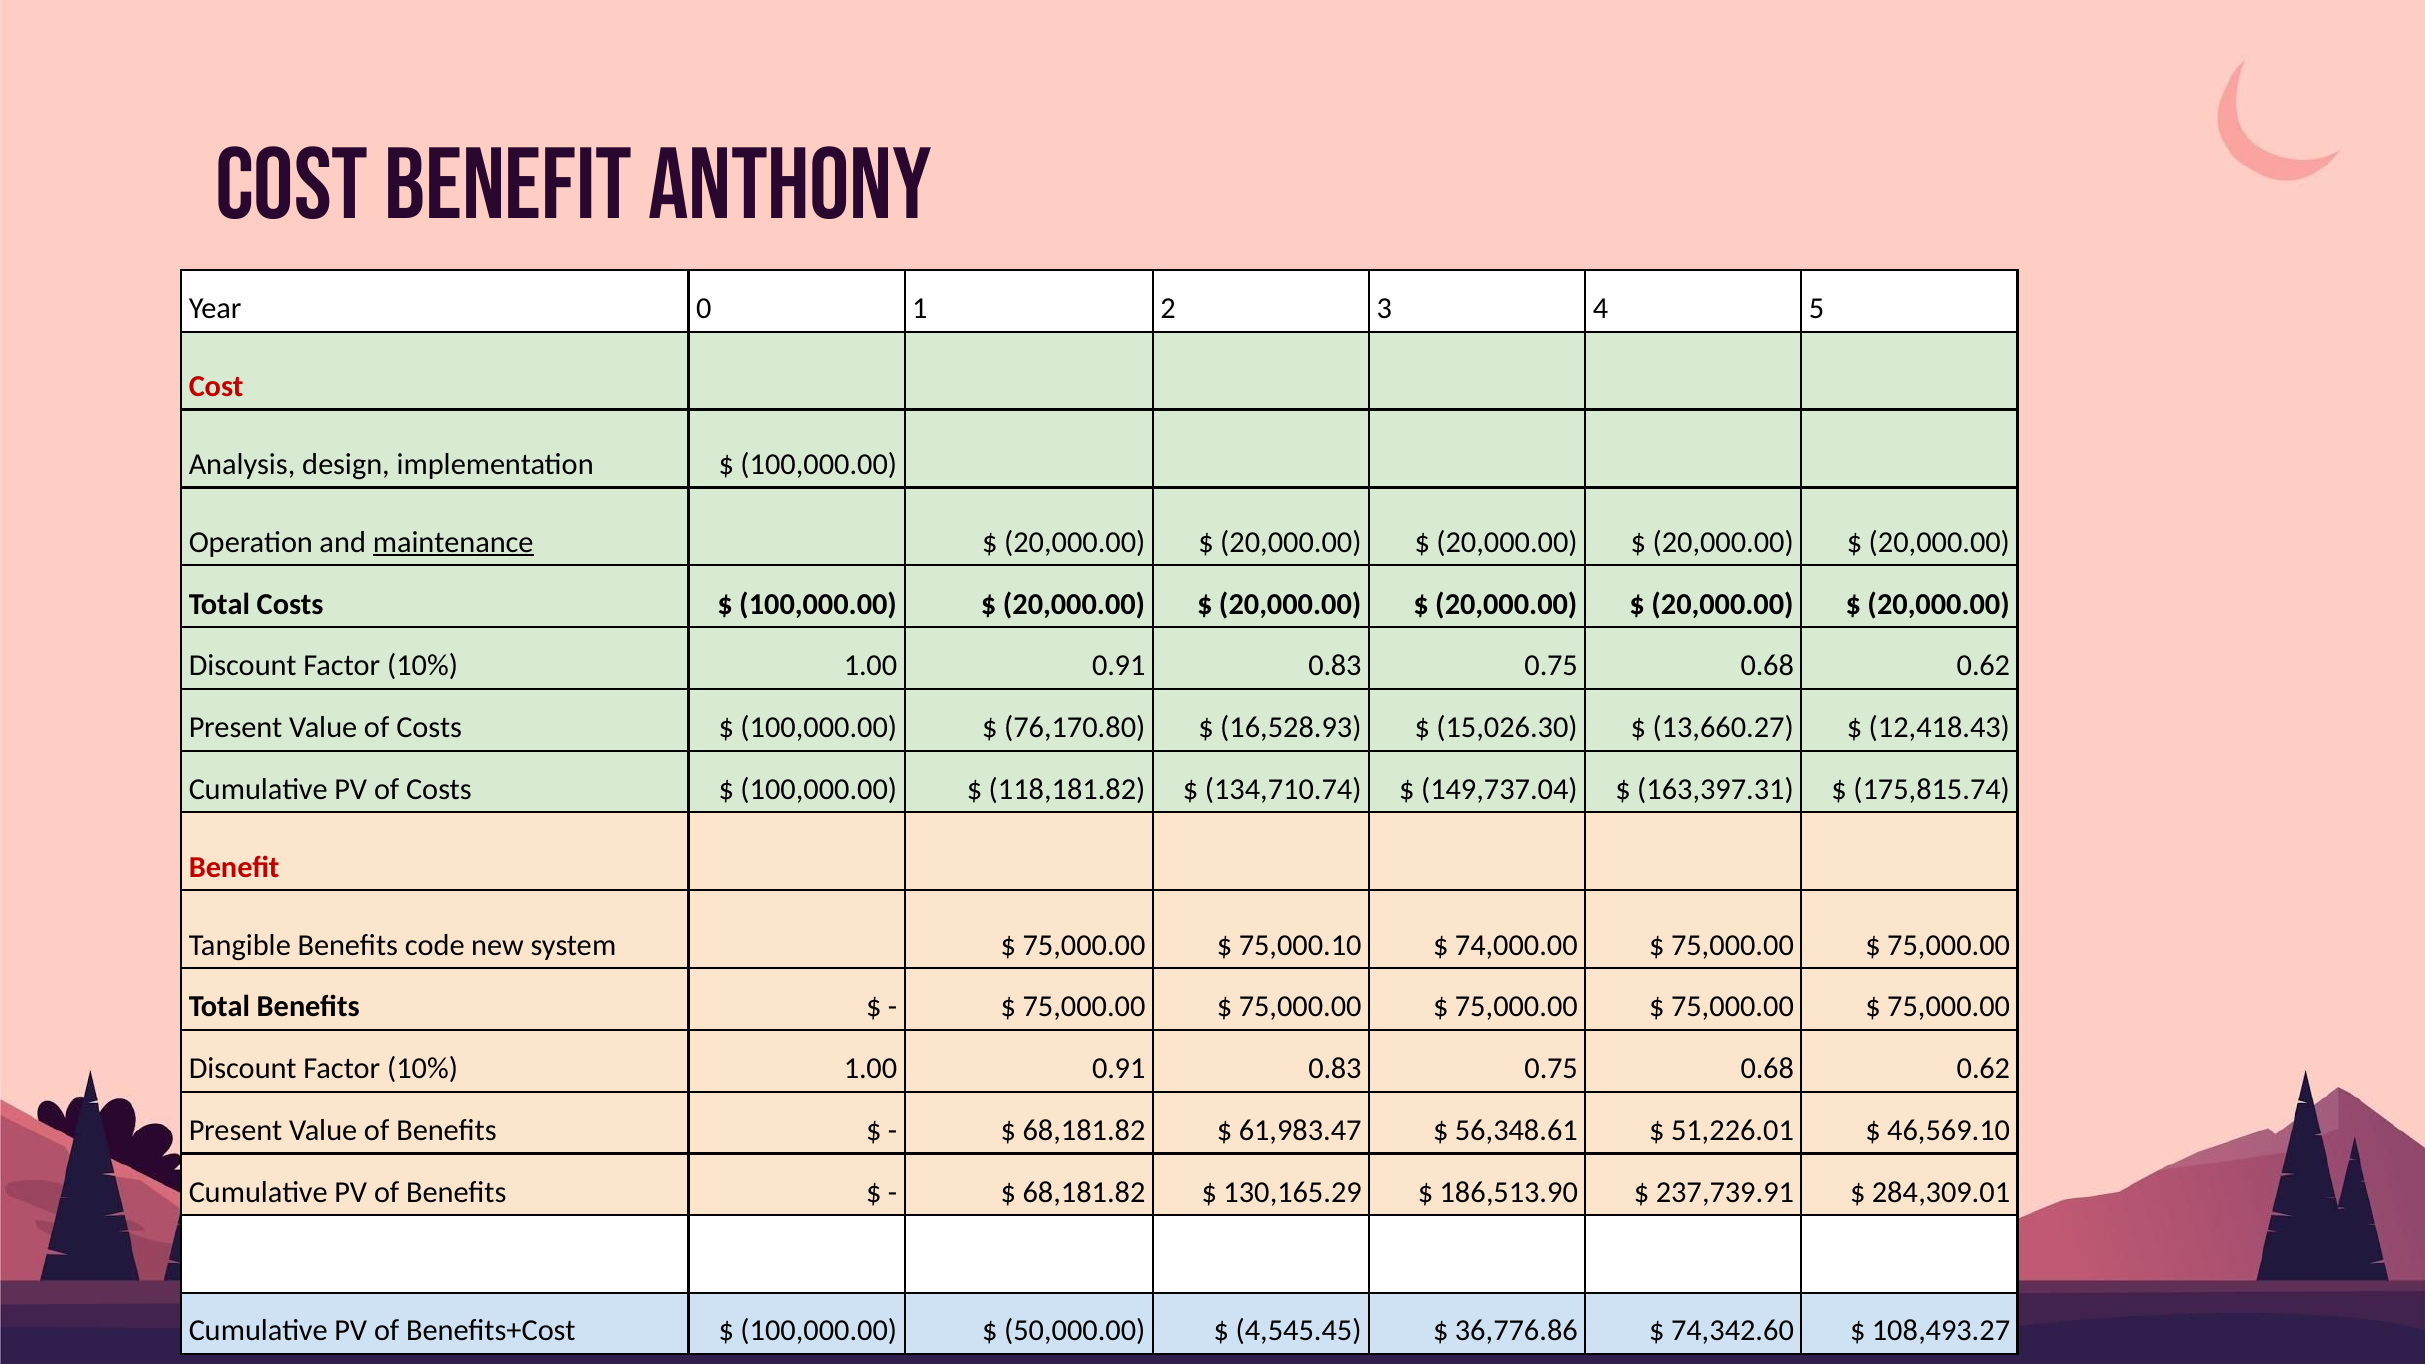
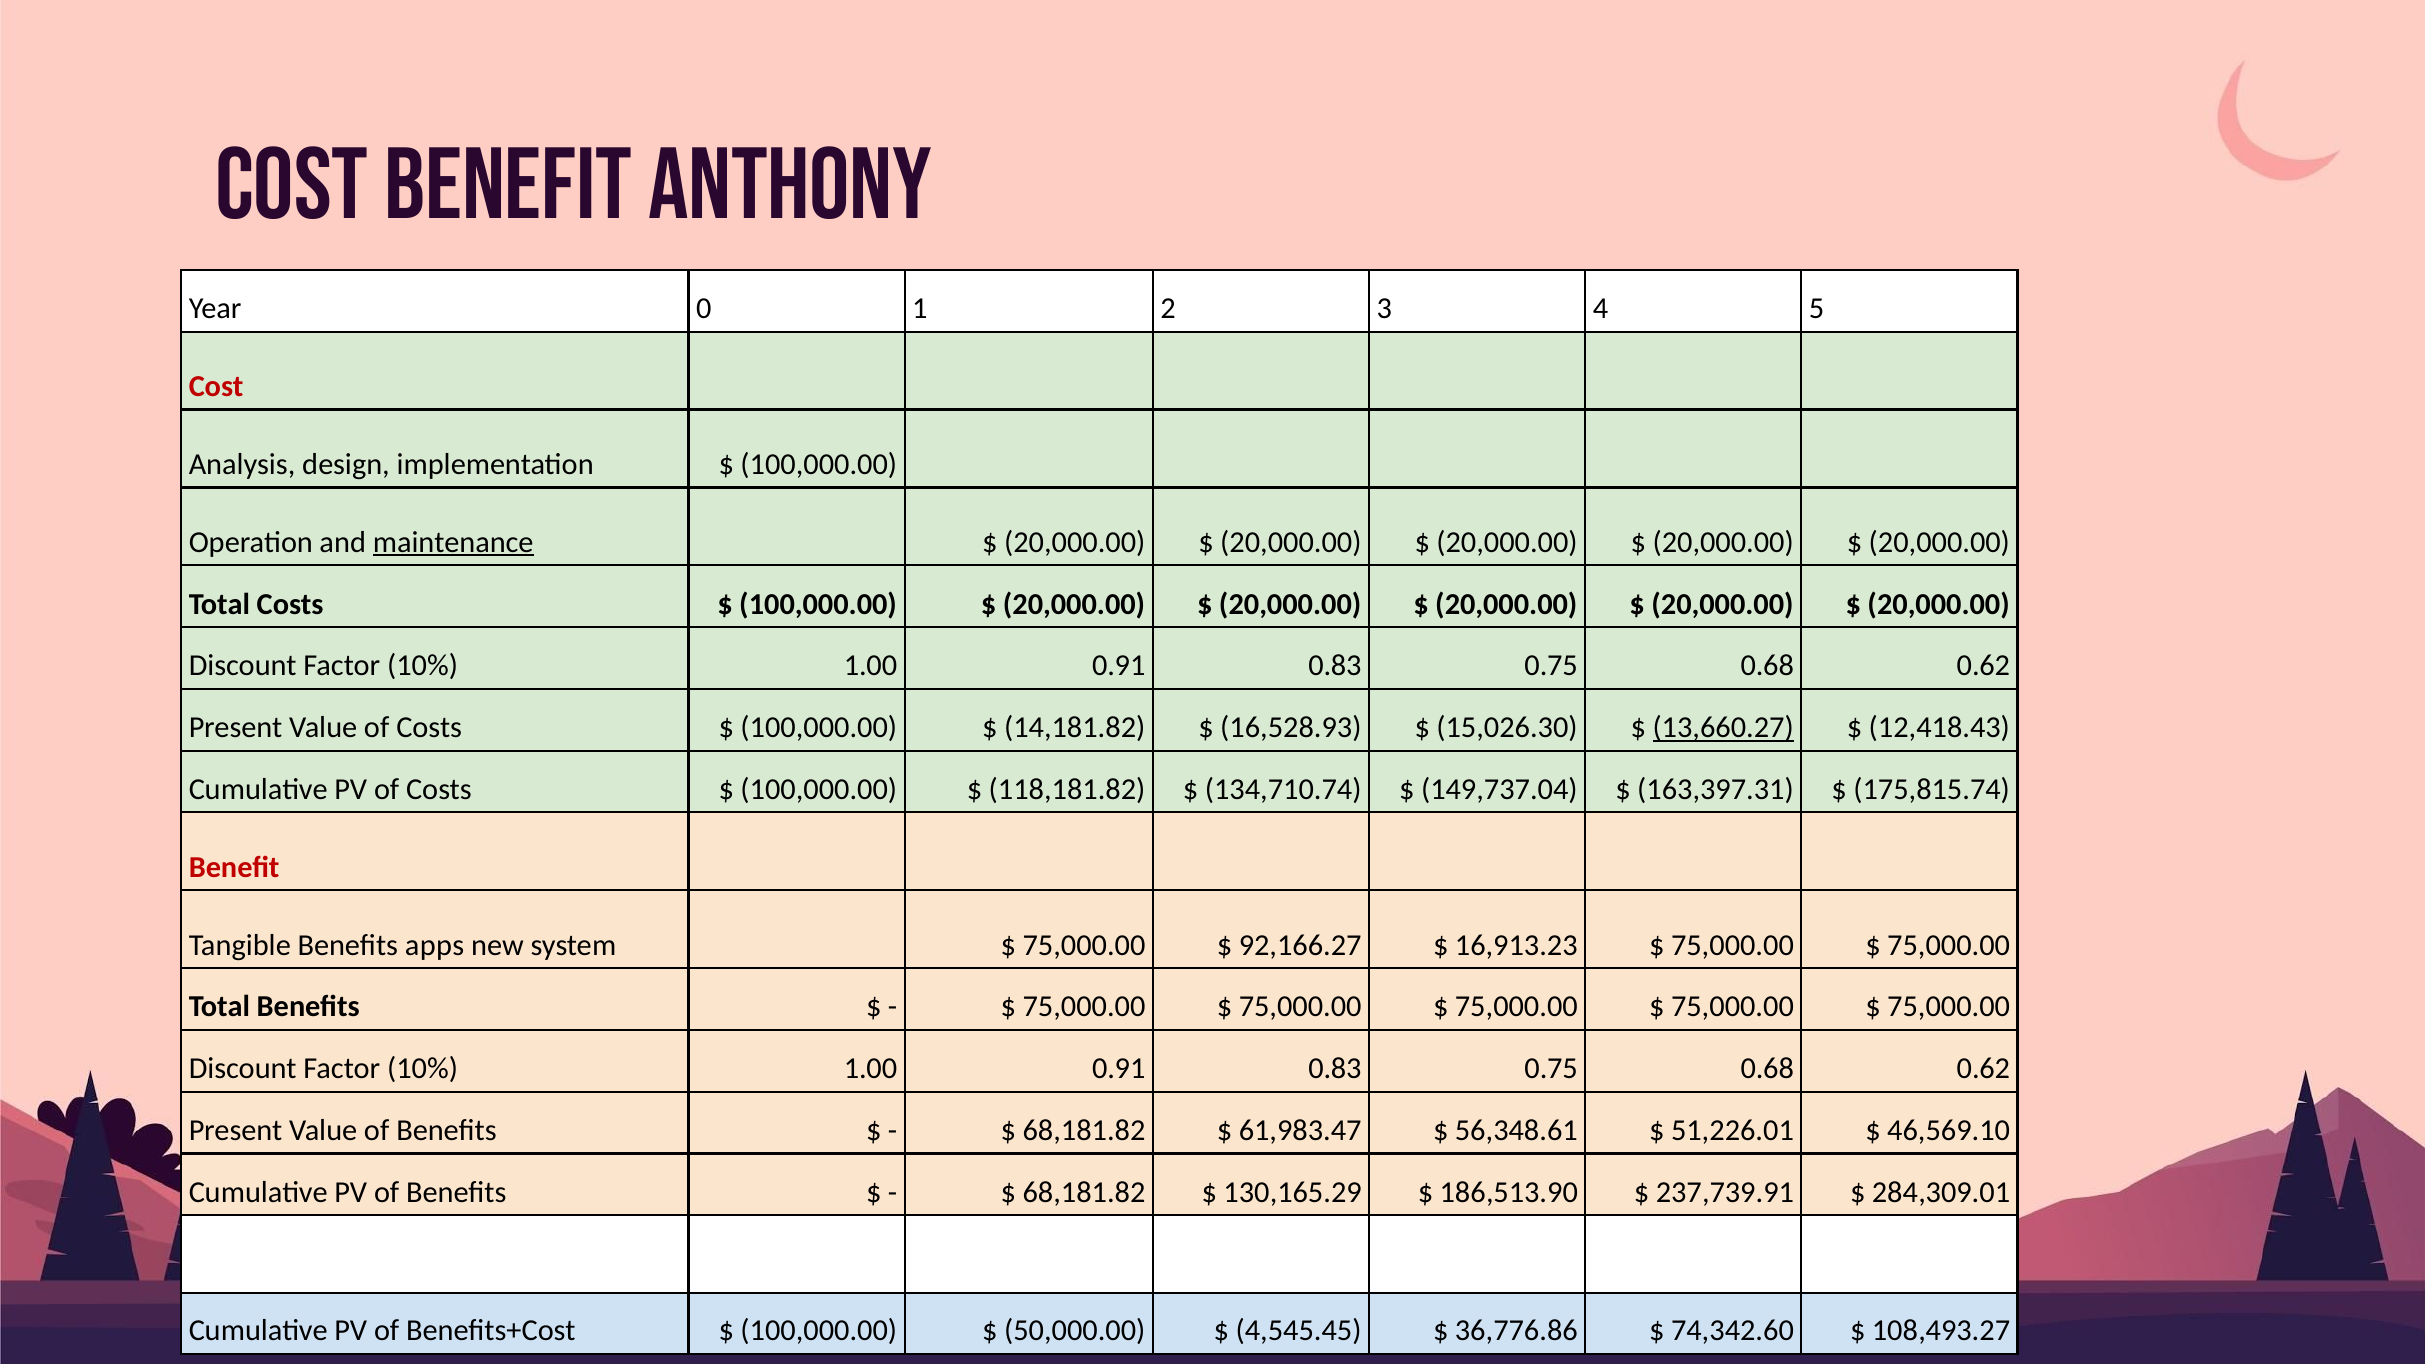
76,170.80: 76,170.80 -> 14,181.82
13,660.27 underline: none -> present
code: code -> apps
75,000.10: 75,000.10 -> 92,166.27
74,000.00: 74,000.00 -> 16,913.23
